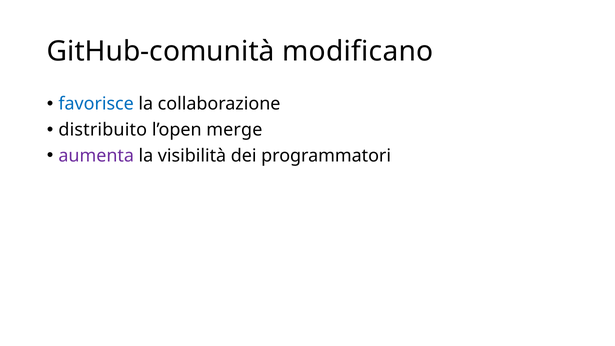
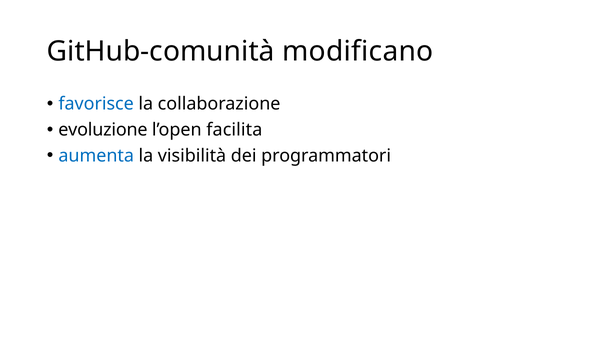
distribuito: distribuito -> evoluzione
merge: merge -> facilita
aumenta colour: purple -> blue
